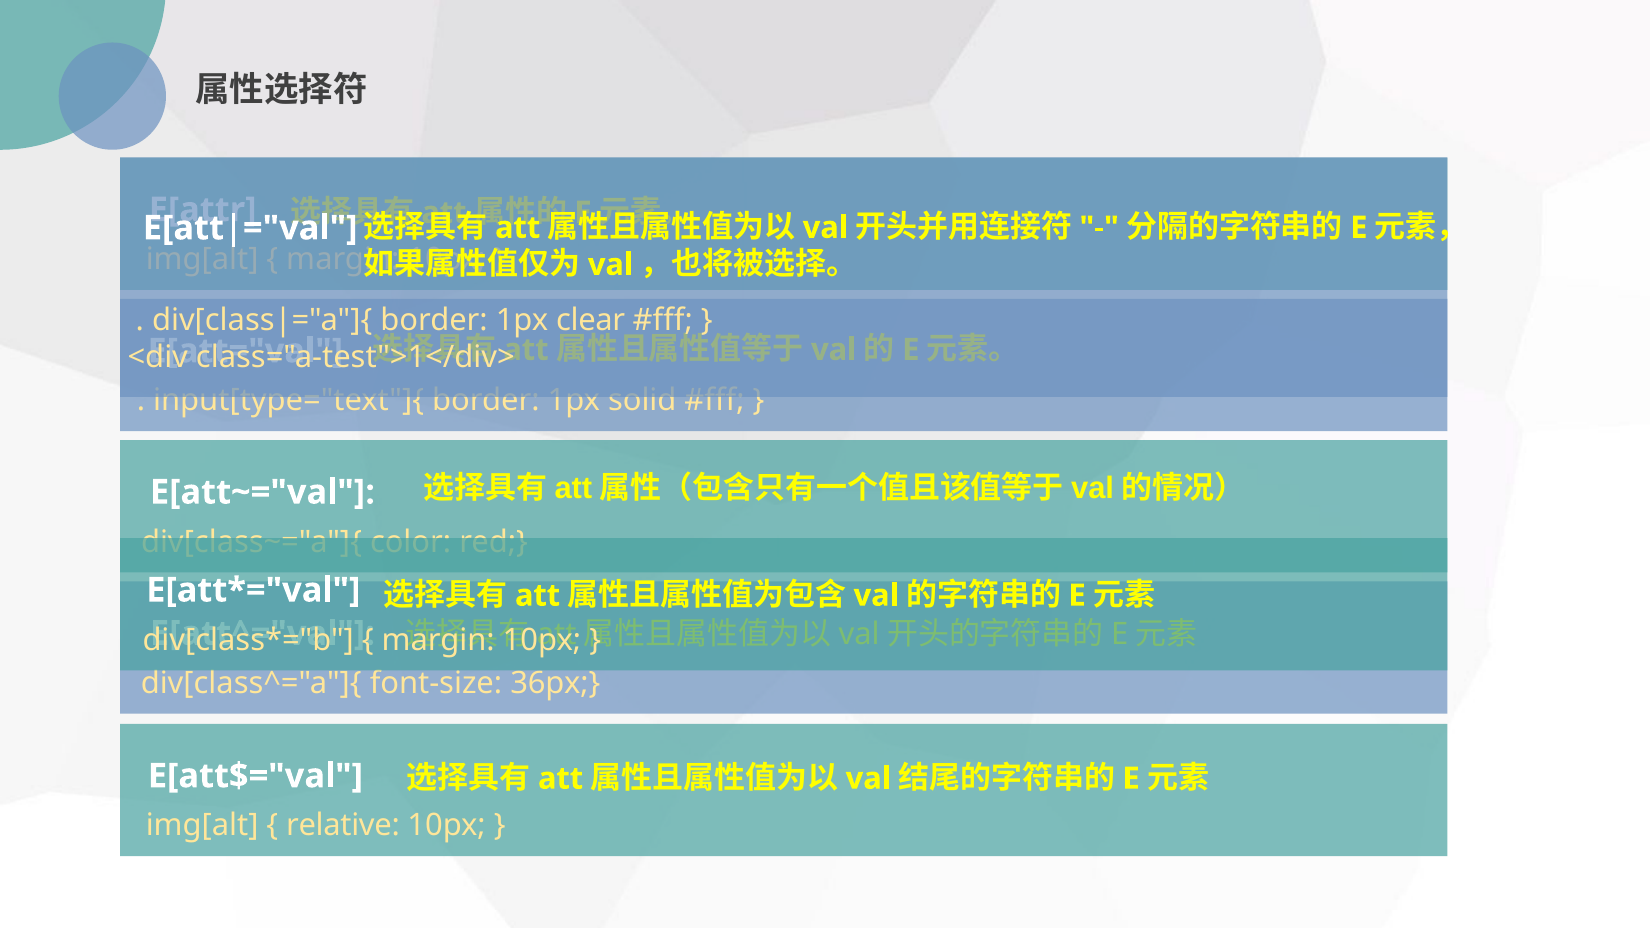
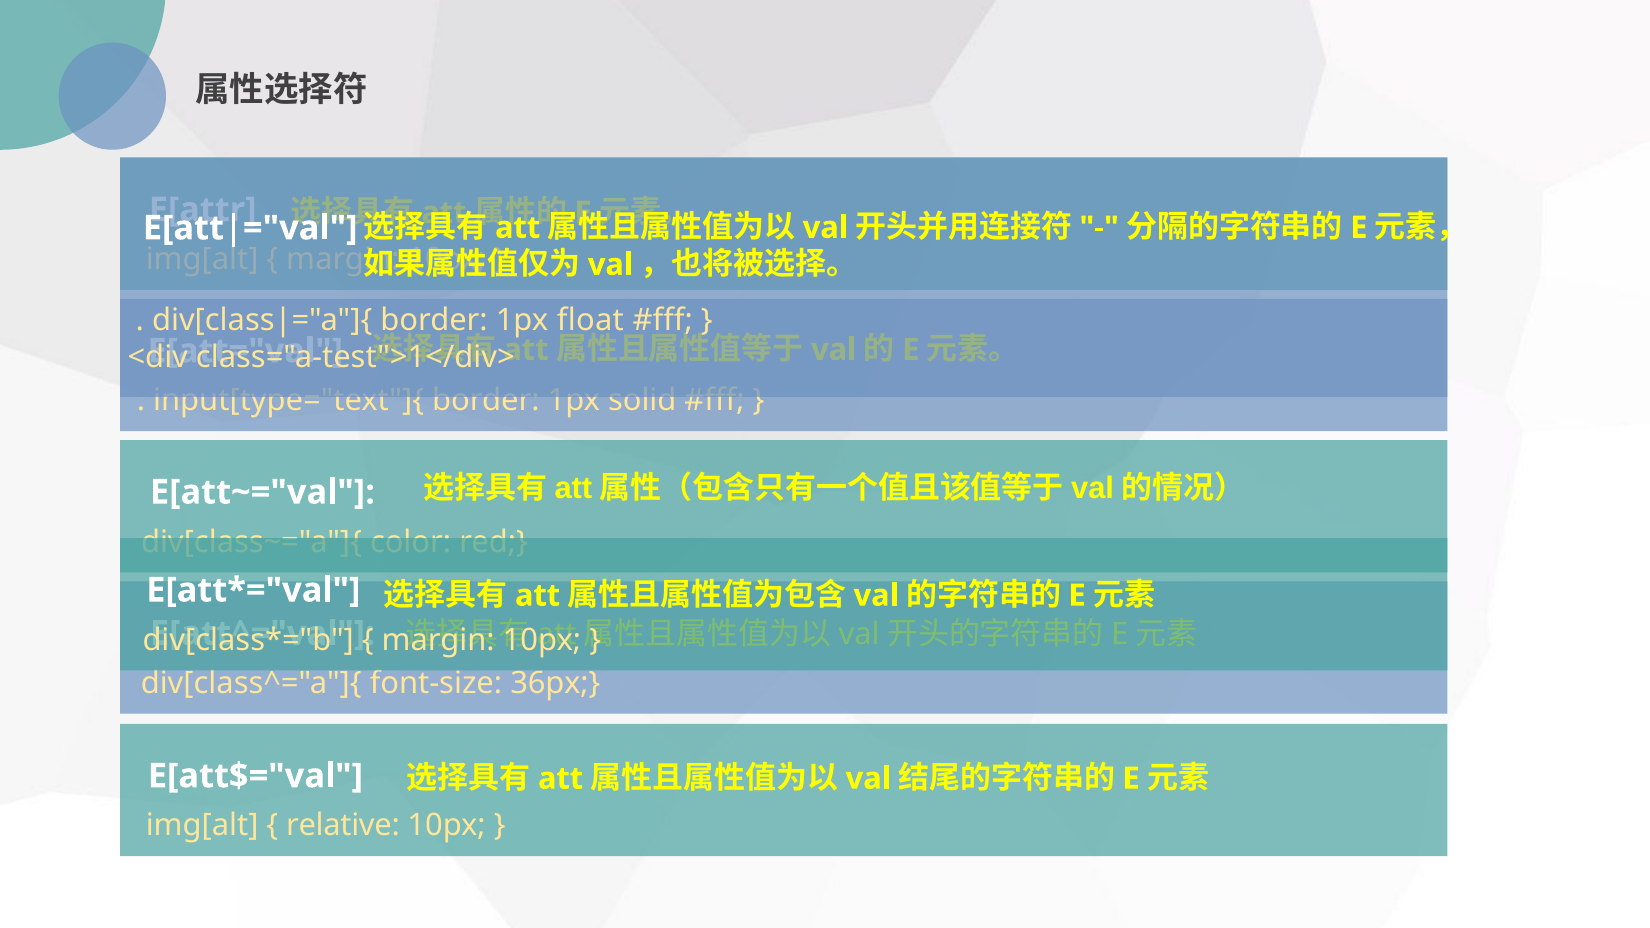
clear: clear -> float
